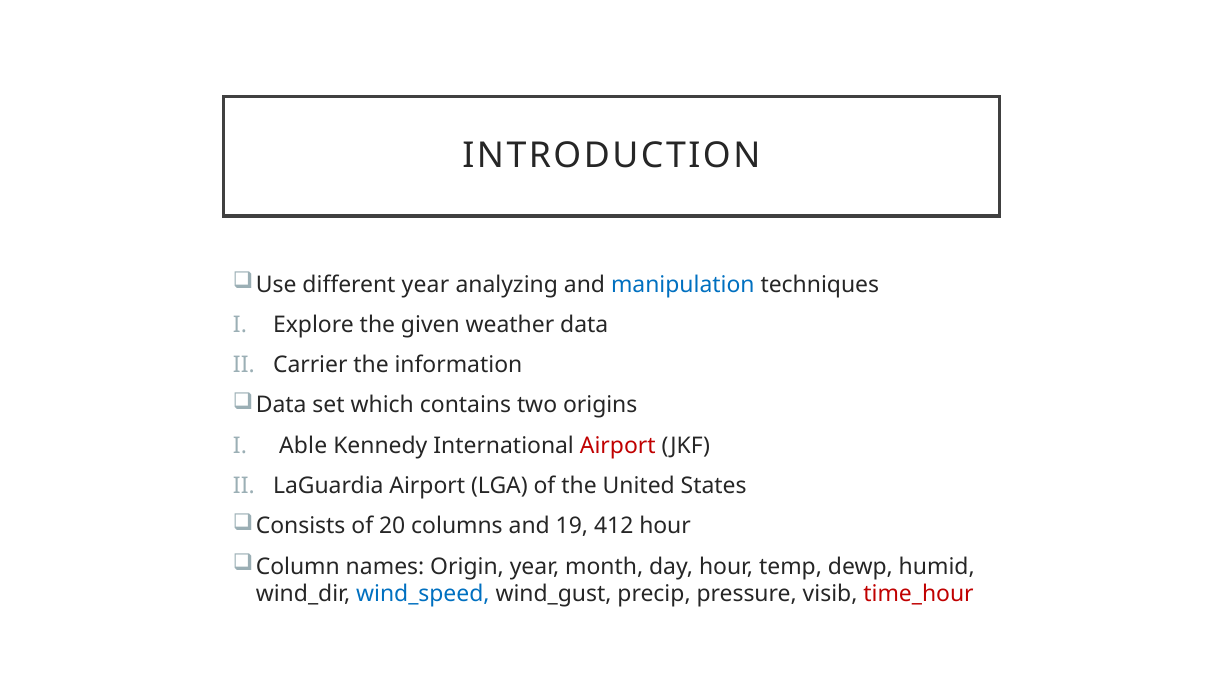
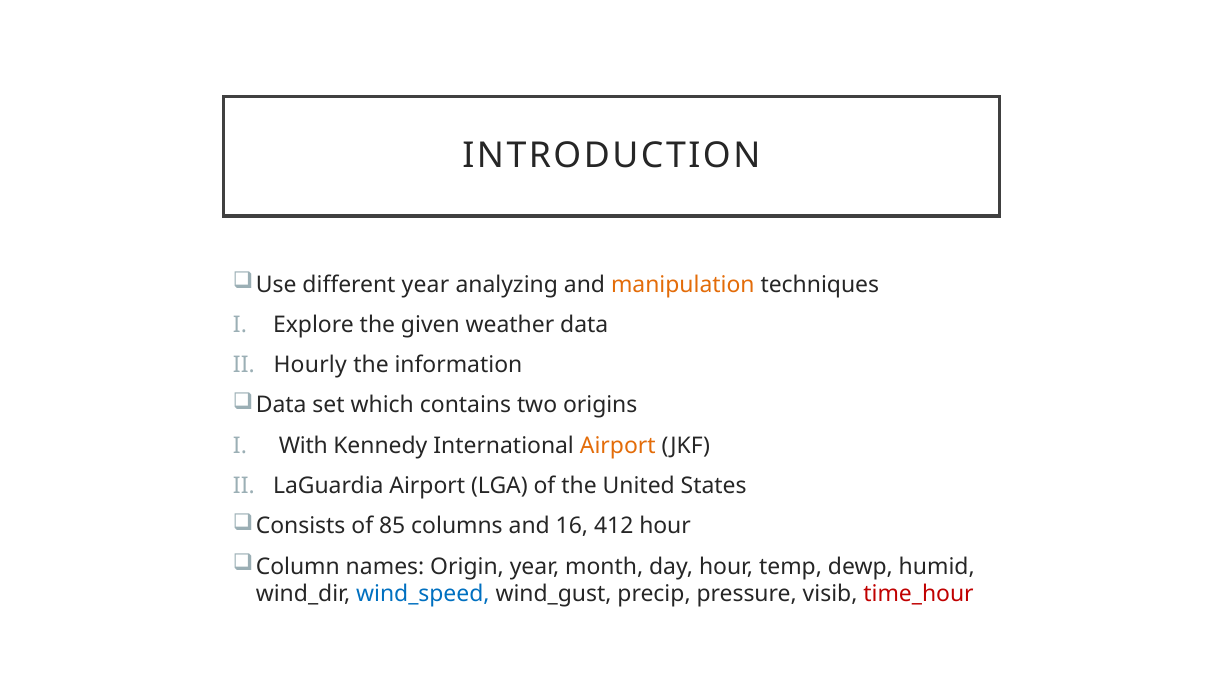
manipulation colour: blue -> orange
Carrier: Carrier -> Hourly
Able: Able -> With
Airport at (618, 446) colour: red -> orange
20: 20 -> 85
19: 19 -> 16
